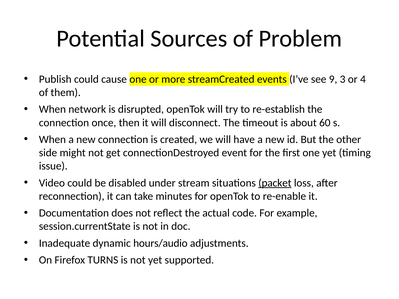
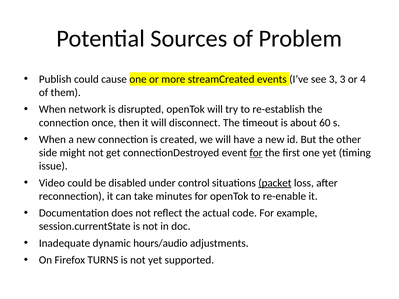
see 9: 9 -> 3
for at (256, 153) underline: none -> present
stream: stream -> control
